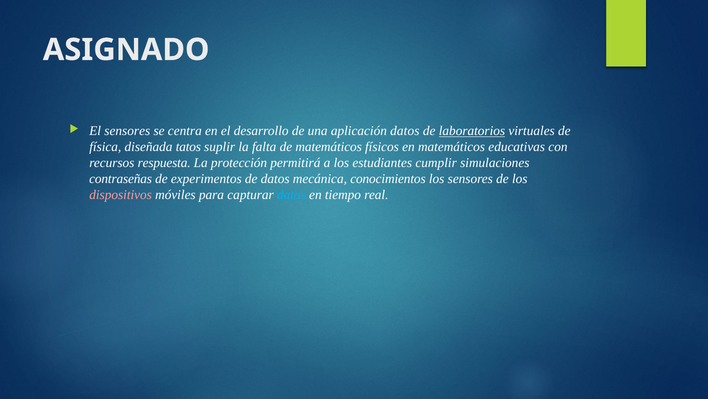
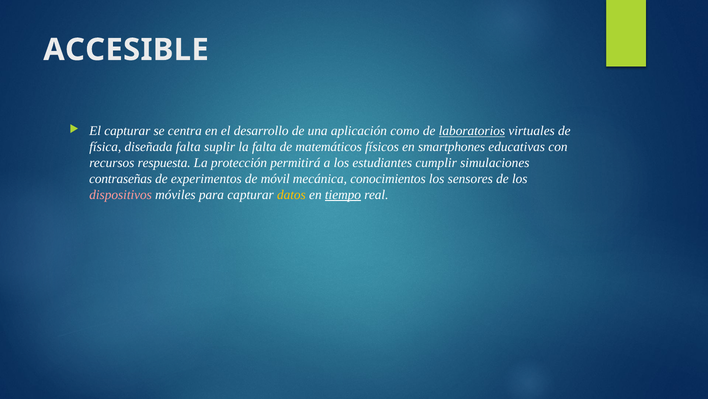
ASIGNADO: ASIGNADO -> ACCESIBLE
El sensores: sensores -> capturar
aplicación datos: datos -> como
diseñada tatos: tatos -> falta
en matemáticos: matemáticos -> smartphones
de datos: datos -> móvil
datos at (291, 194) colour: light blue -> yellow
tiempo underline: none -> present
